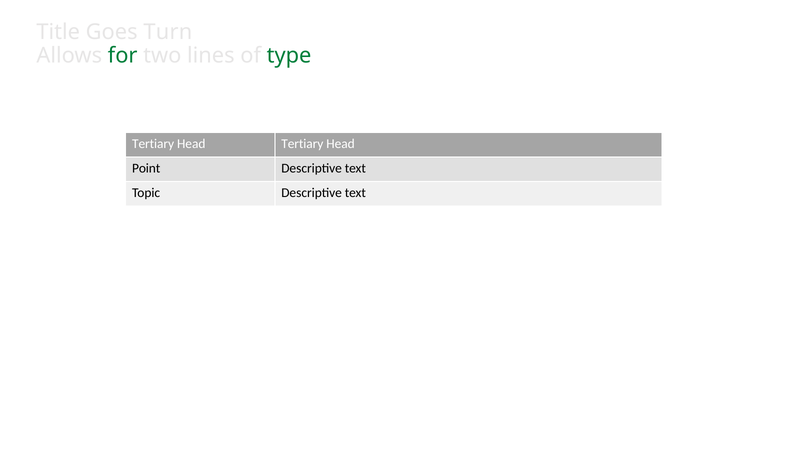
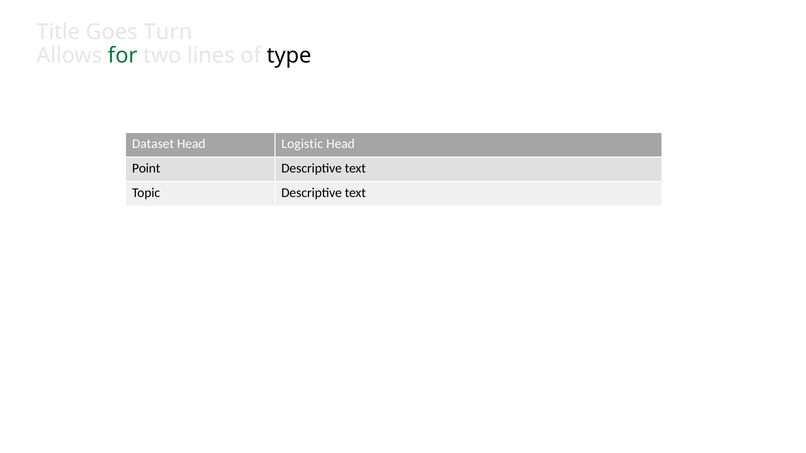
type colour: green -> black
Tertiary at (153, 144): Tertiary -> Dataset
Head Tertiary: Tertiary -> Logistic
